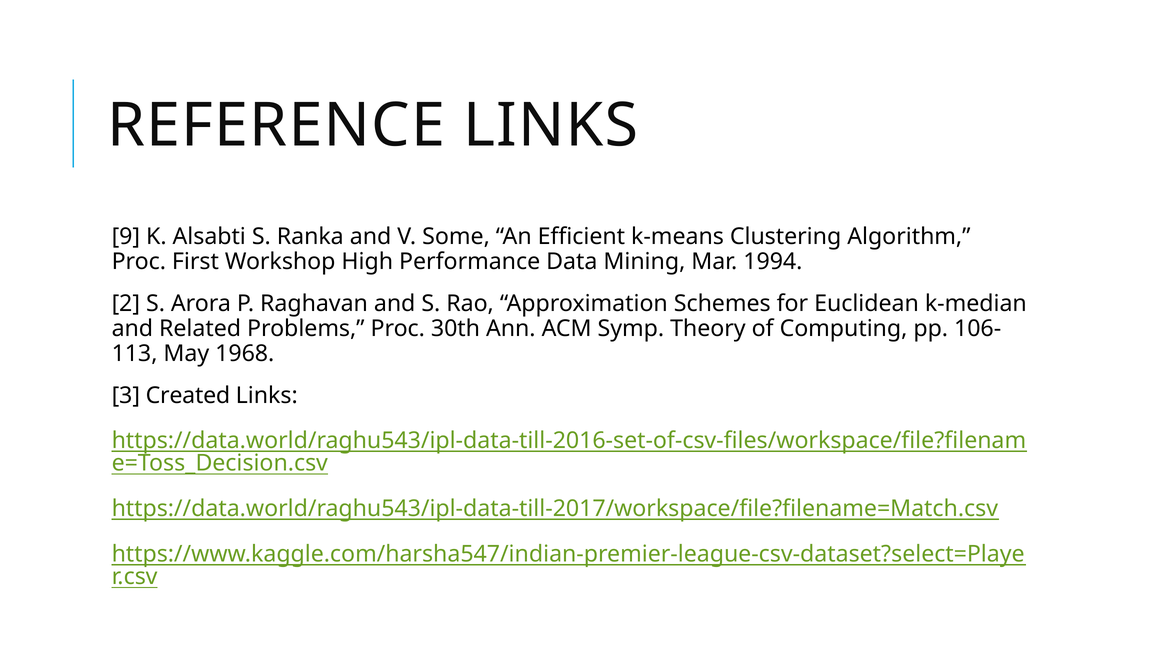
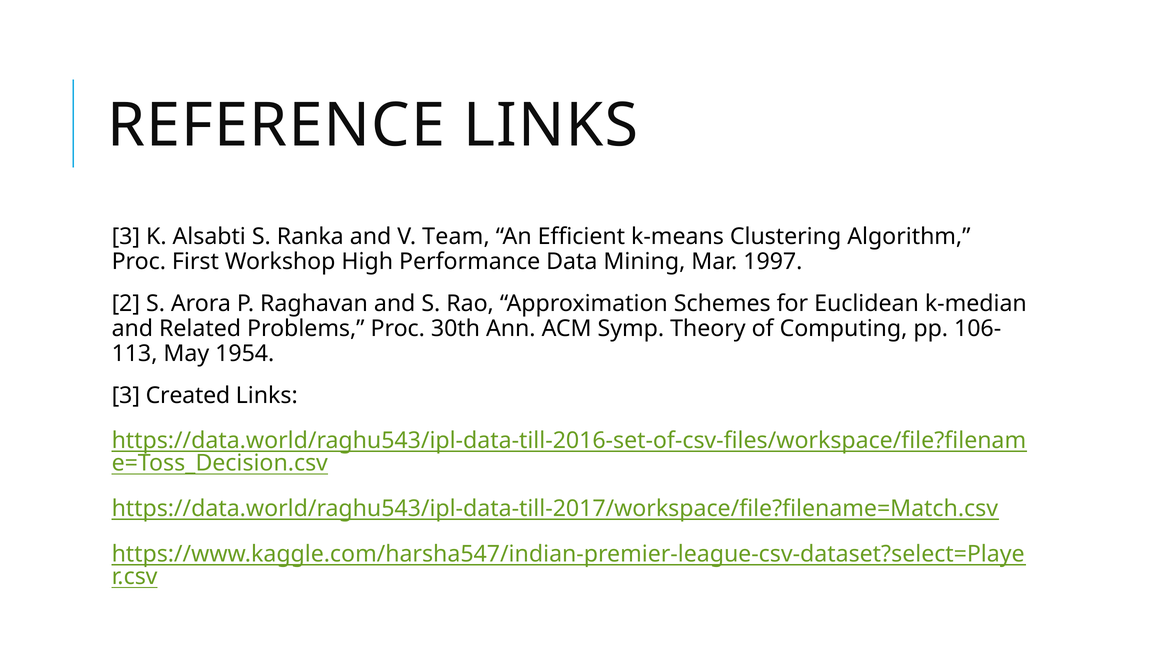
9 at (126, 237): 9 -> 3
Some: Some -> Team
1994: 1994 -> 1997
1968: 1968 -> 1954
